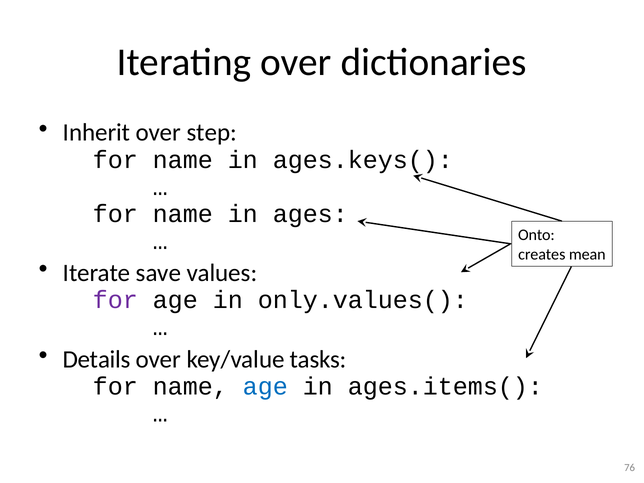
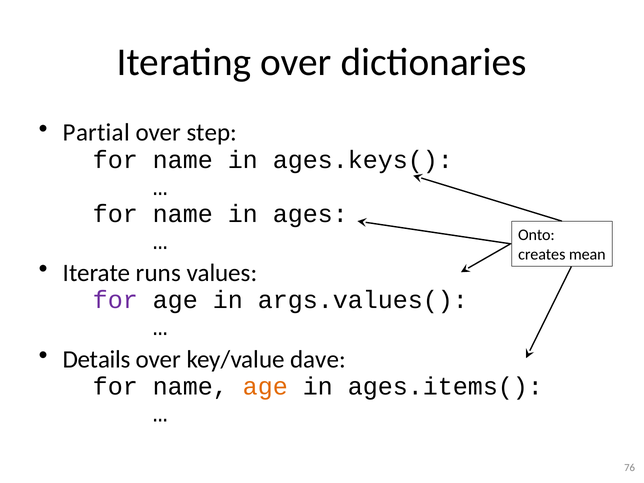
Inherit: Inherit -> Partial
save: save -> runs
only.values(: only.values( -> args.values(
tasks: tasks -> dave
age at (265, 386) colour: blue -> orange
